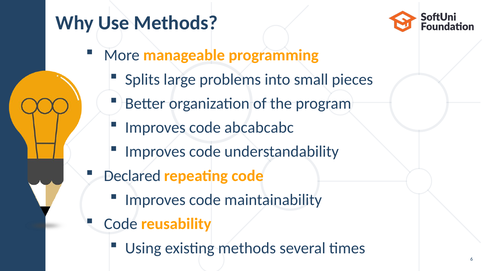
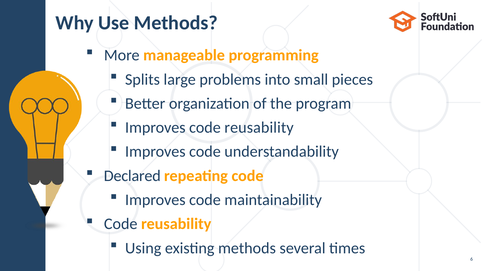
Improves code abcabcabc: abcabcabc -> reusability
